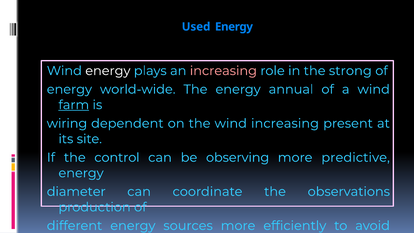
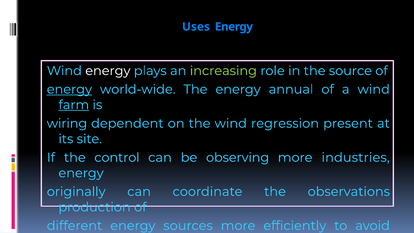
Used: Used -> Uses
increasing at (223, 71) colour: pink -> light green
strong: strong -> source
energy at (69, 89) underline: none -> present
wind increasing: increasing -> regression
predictive: predictive -> industries
diameter: diameter -> originally
